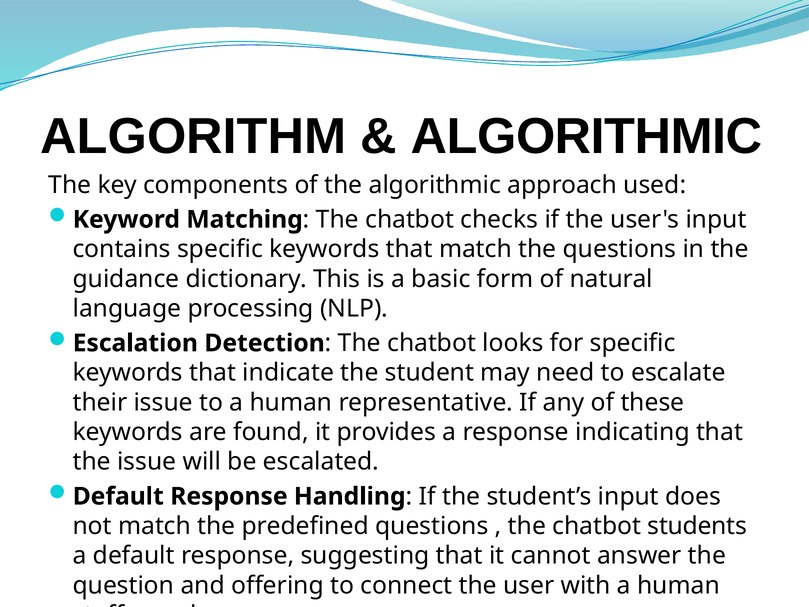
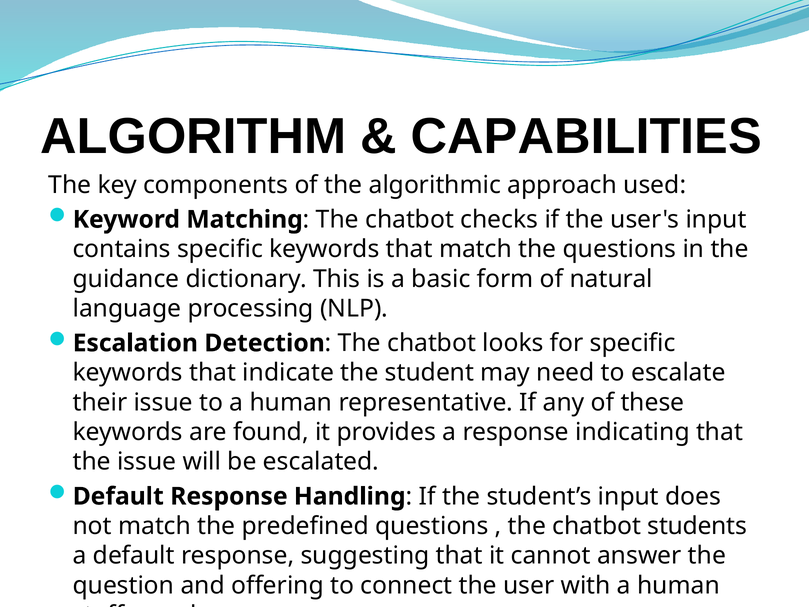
ALGORITHMIC at (587, 137): ALGORITHMIC -> CAPABILITIES
